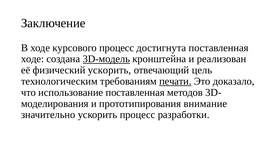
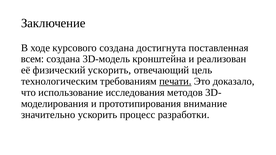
курсового процесс: процесс -> создана
ходе at (32, 59): ходе -> всем
3D-модель underline: present -> none
использование поставленная: поставленная -> исследования
